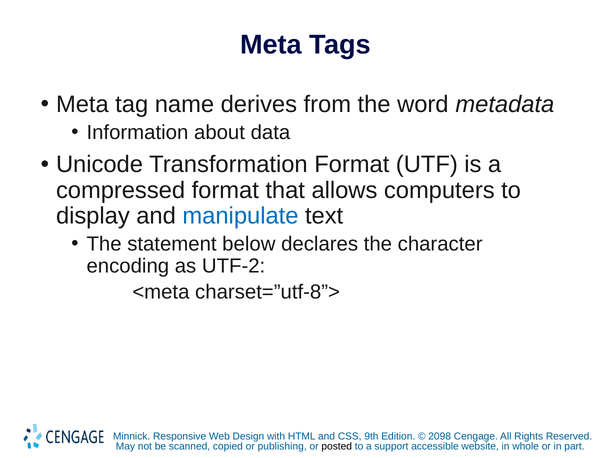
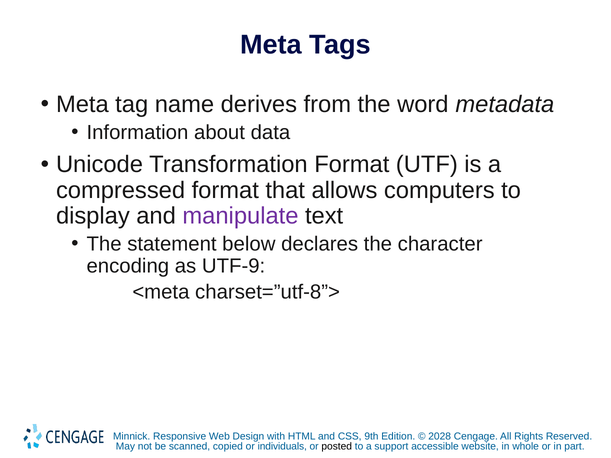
manipulate colour: blue -> purple
UTF-2: UTF-2 -> UTF-9
2098: 2098 -> 2028
publishing: publishing -> individuals
